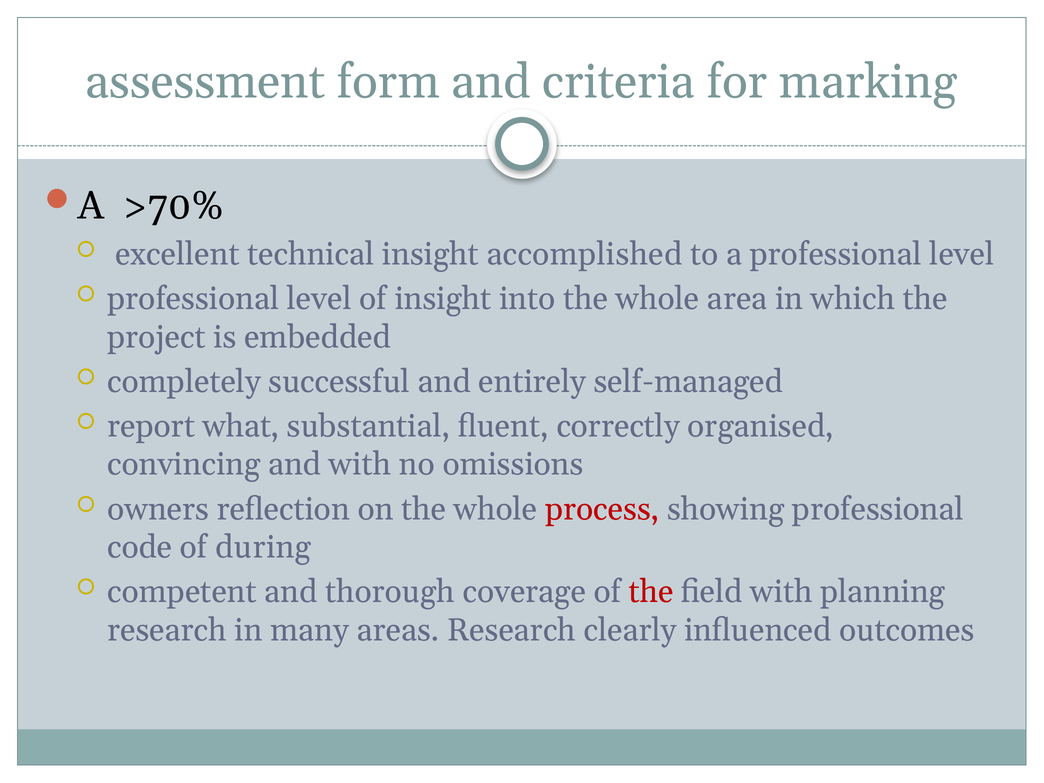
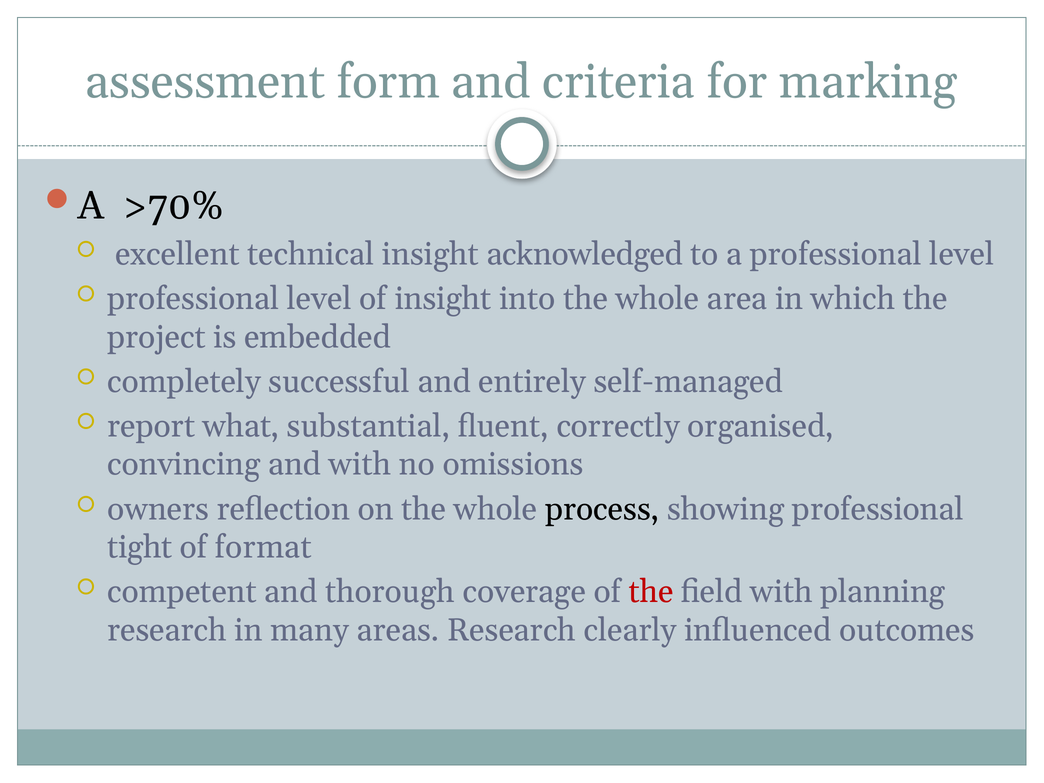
accomplished: accomplished -> acknowledged
process colour: red -> black
code: code -> tight
during: during -> format
